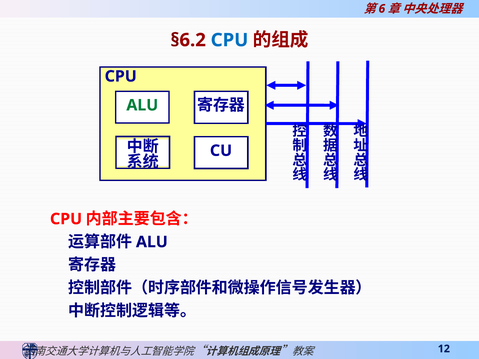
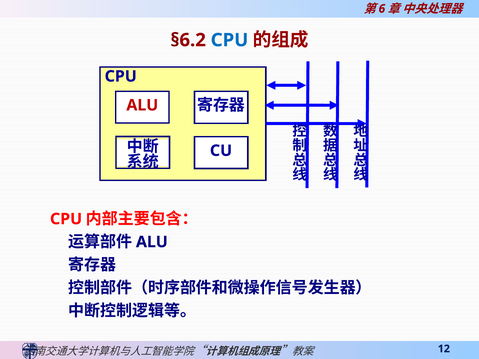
ALU at (142, 105) colour: green -> red
